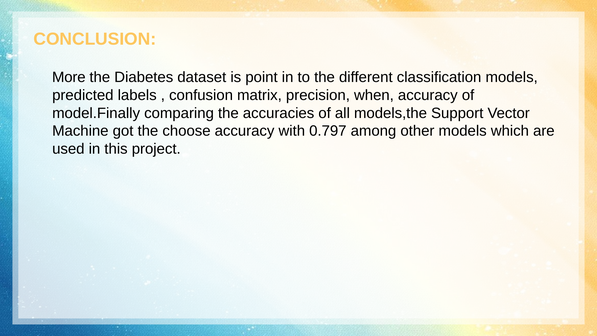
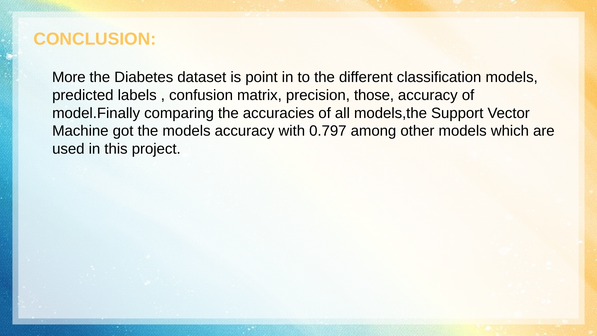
when: when -> those
the choose: choose -> models
